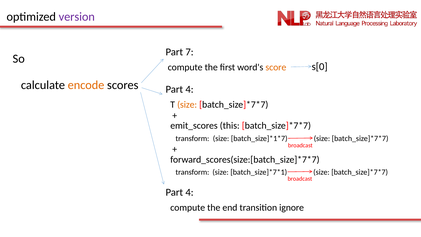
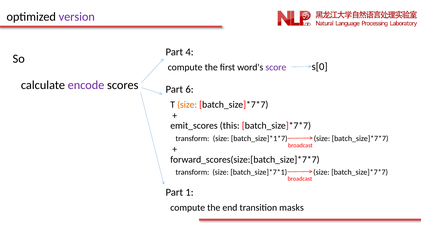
7: 7 -> 4
score colour: orange -> purple
encode colour: orange -> purple
4 at (190, 89): 4 -> 6
4 at (190, 192): 4 -> 1
ignore: ignore -> masks
